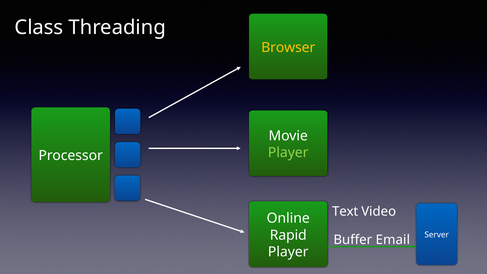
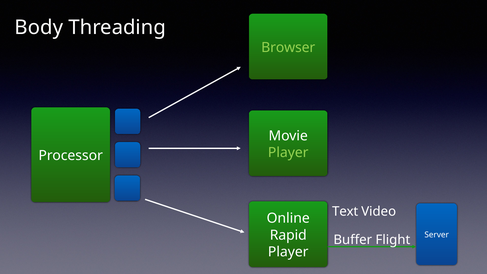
Class: Class -> Body
Browser colour: yellow -> light green
Email: Email -> Flight
